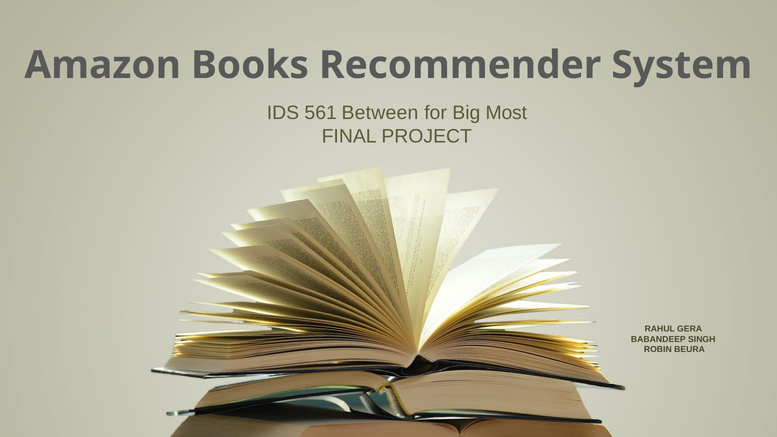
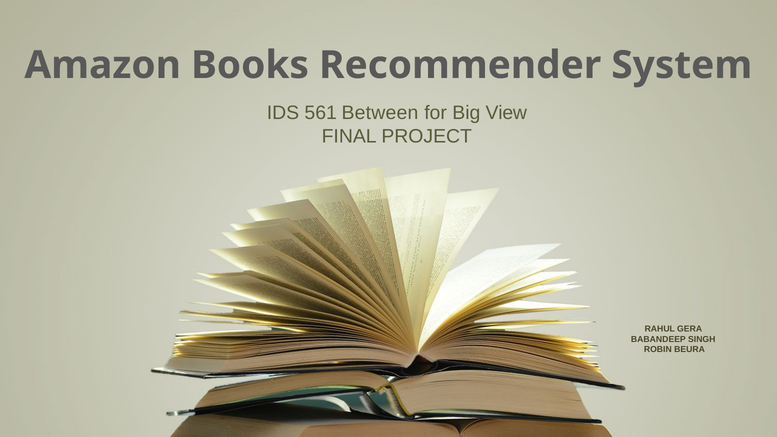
Most: Most -> View
